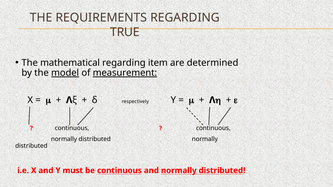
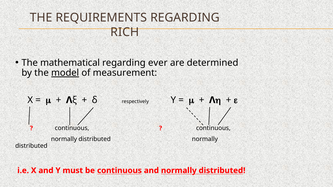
TRUE: TRUE -> RICH
item: item -> ever
measurement underline: present -> none
